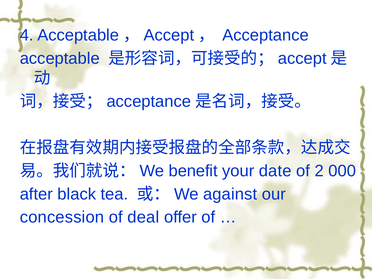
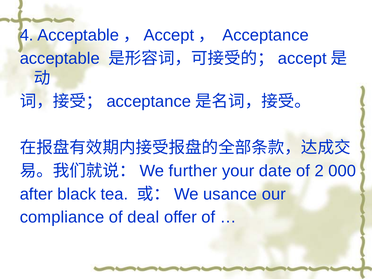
benefit: benefit -> further
against: against -> usance
concession: concession -> compliance
